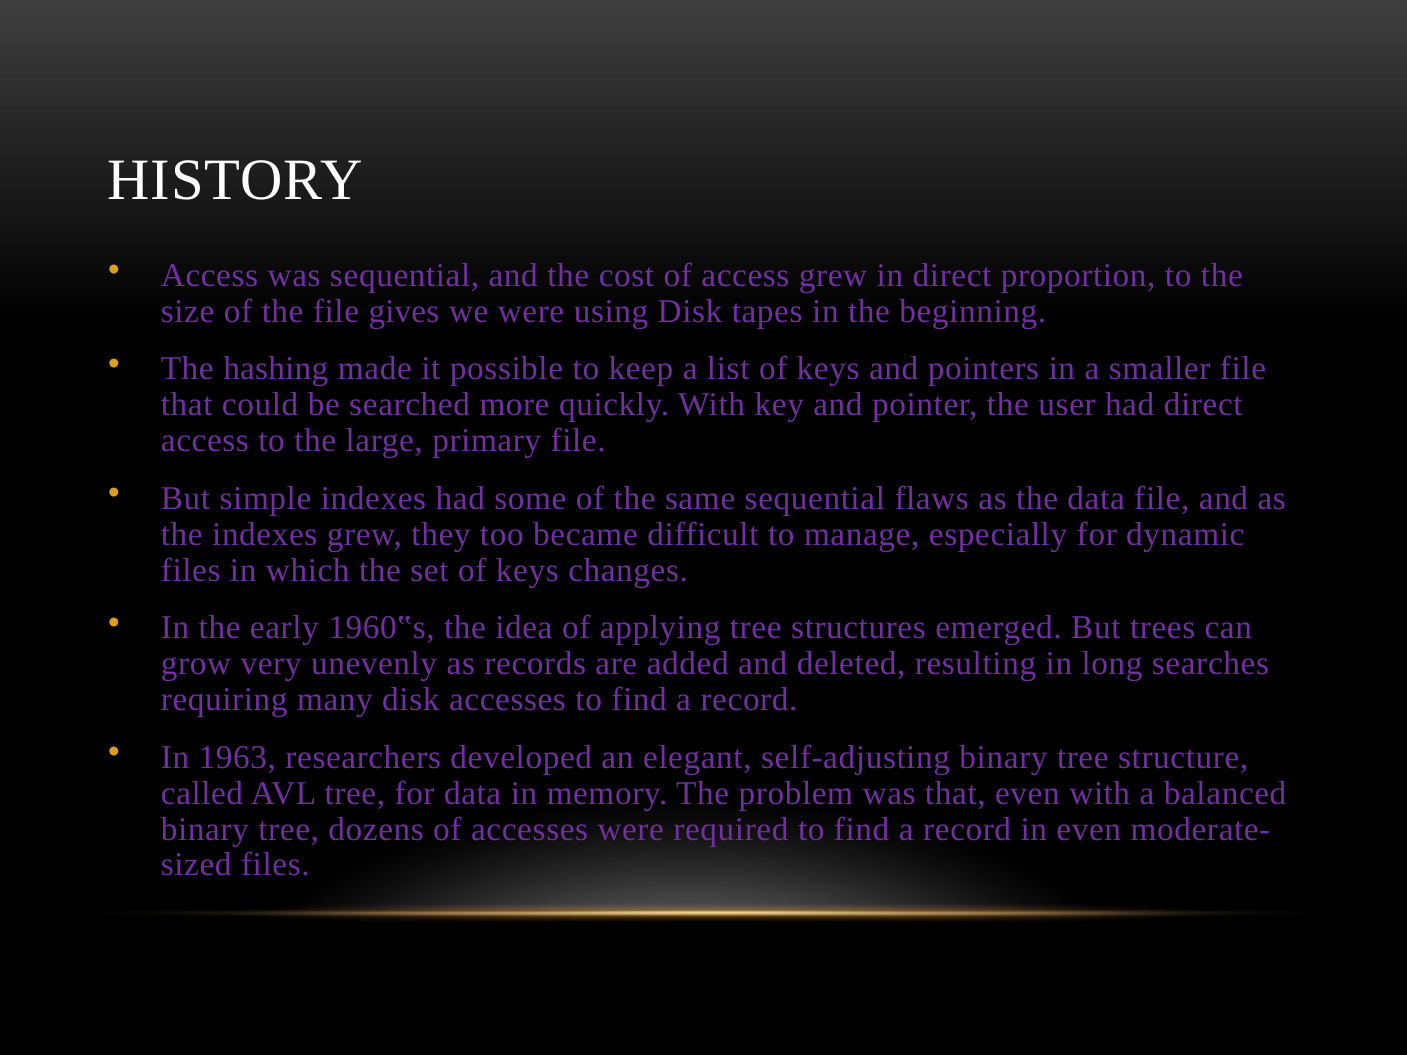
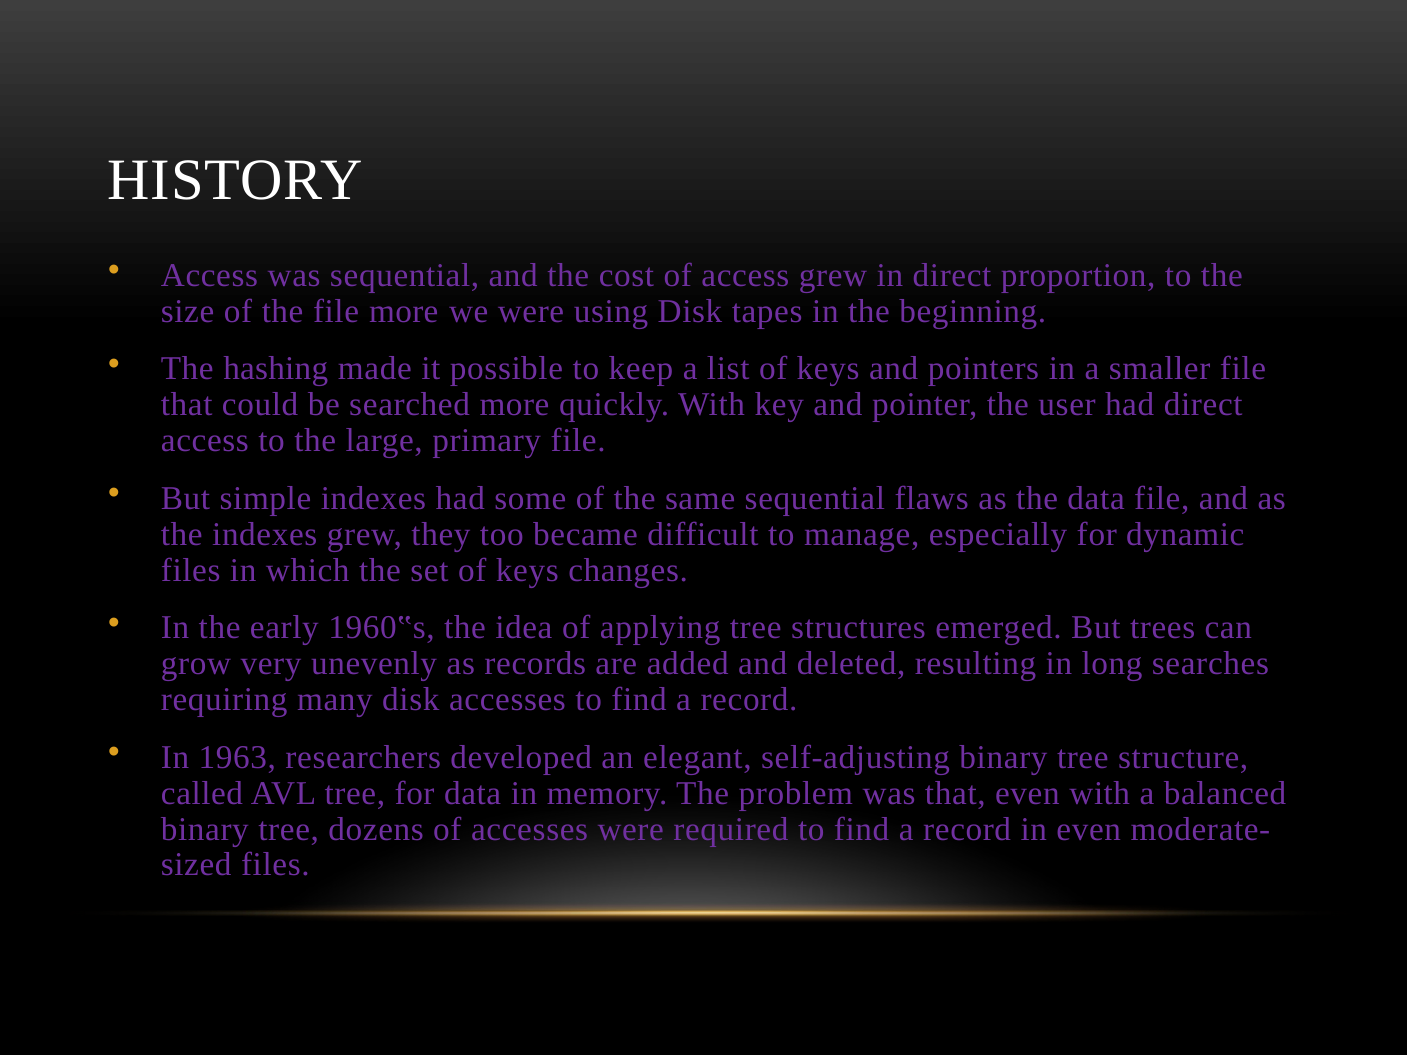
file gives: gives -> more
